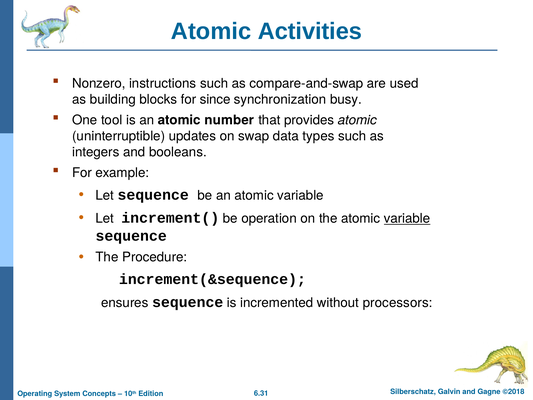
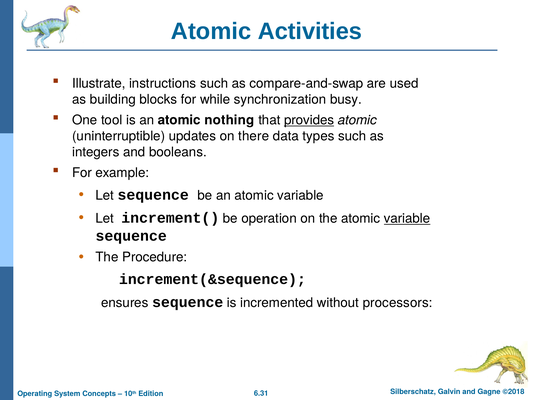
Nonzero: Nonzero -> Illustrate
since: since -> while
number: number -> nothing
provides underline: none -> present
swap: swap -> there
